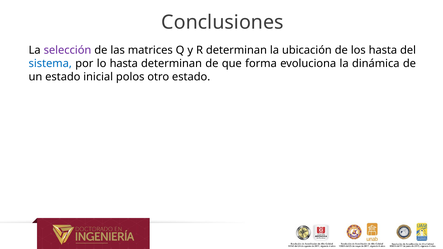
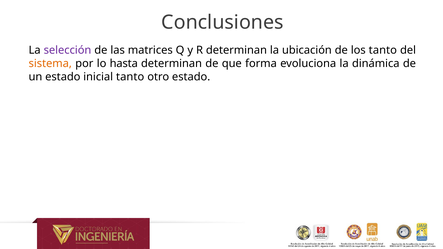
los hasta: hasta -> tanto
sistema colour: blue -> orange
inicial polos: polos -> tanto
